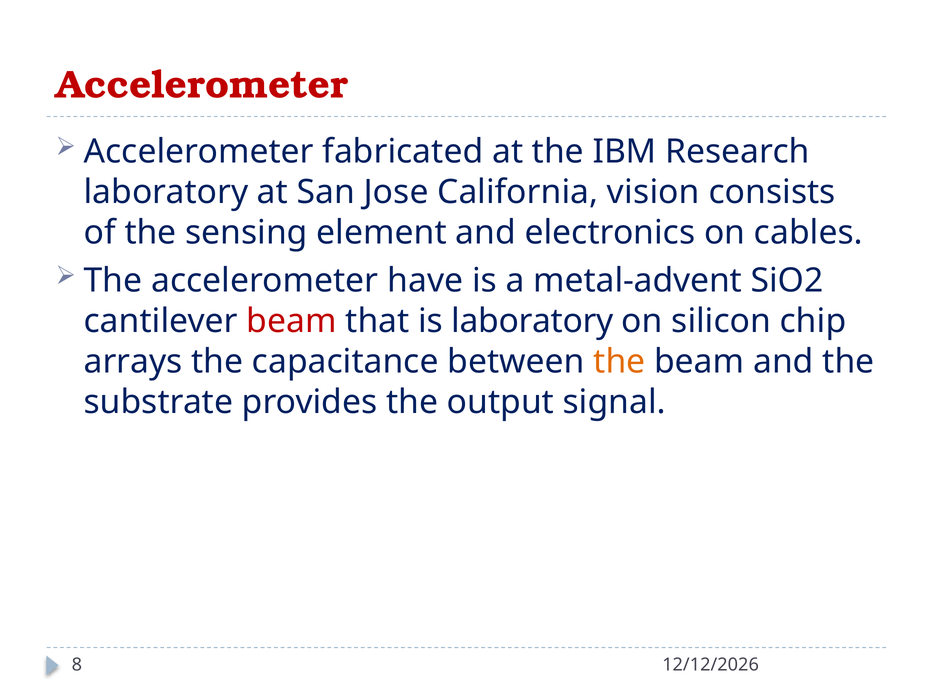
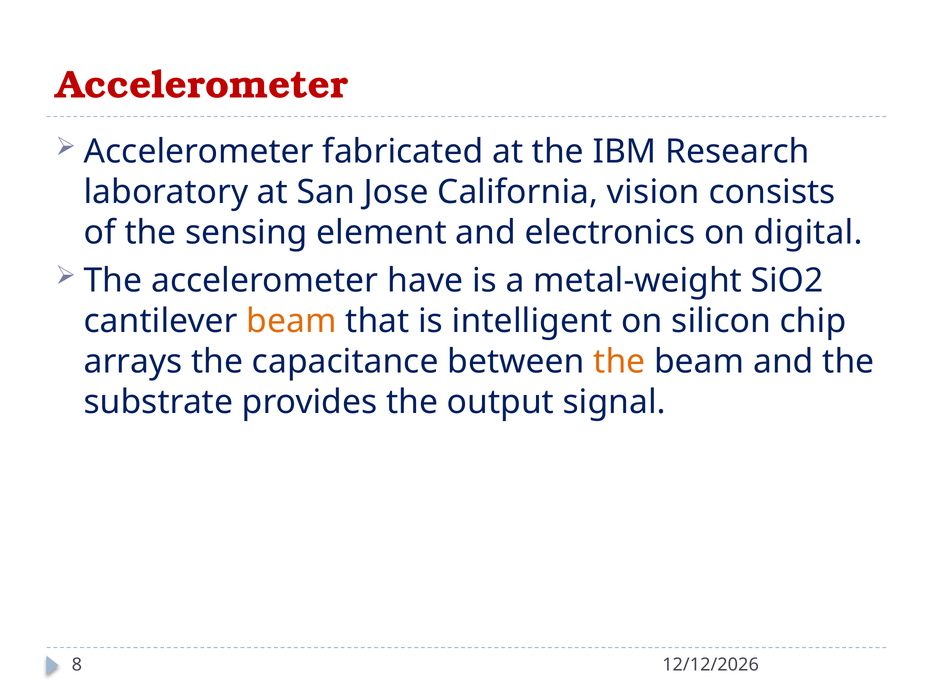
cables: cables -> digital
metal-advent: metal-advent -> metal-weight
beam at (292, 321) colour: red -> orange
is laboratory: laboratory -> intelligent
